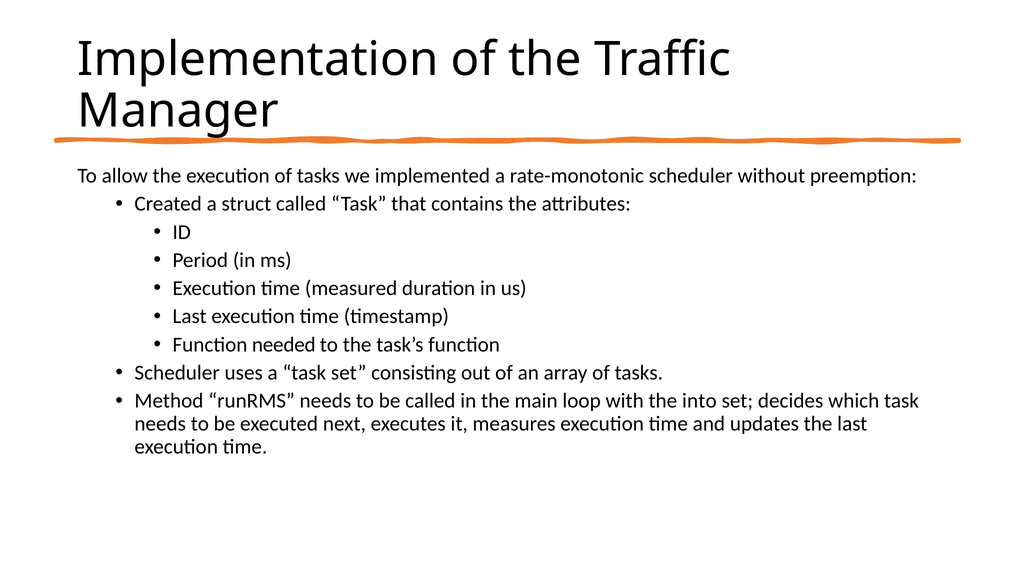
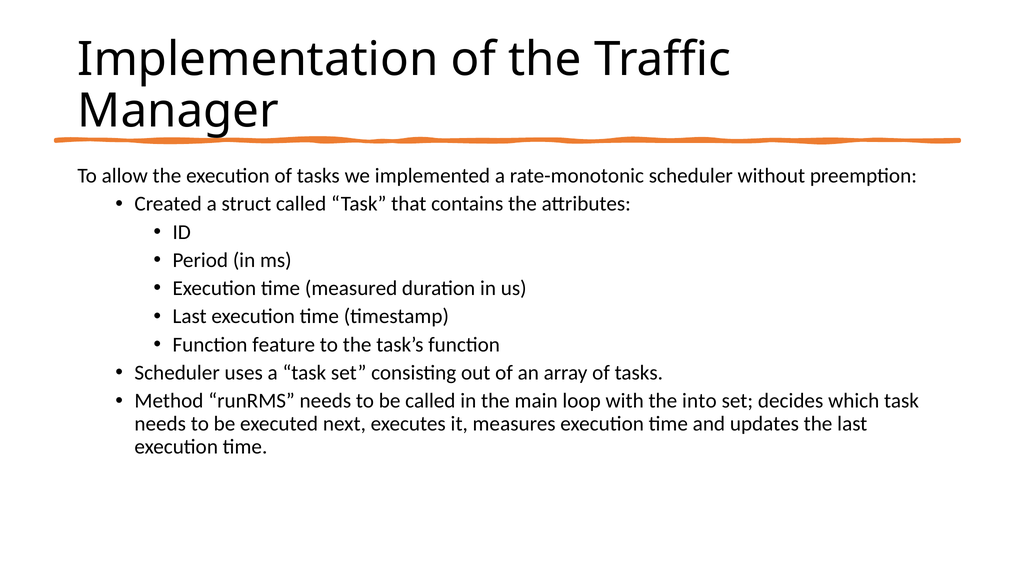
needed: needed -> feature
